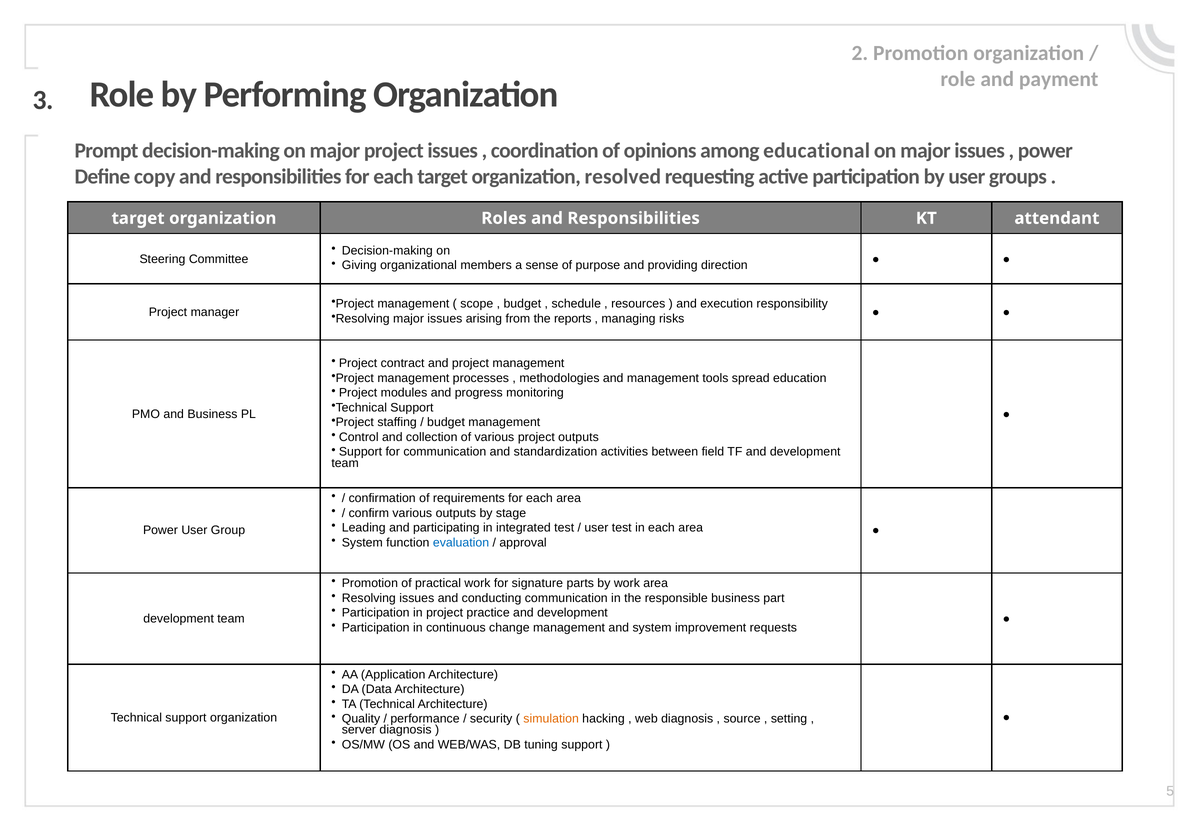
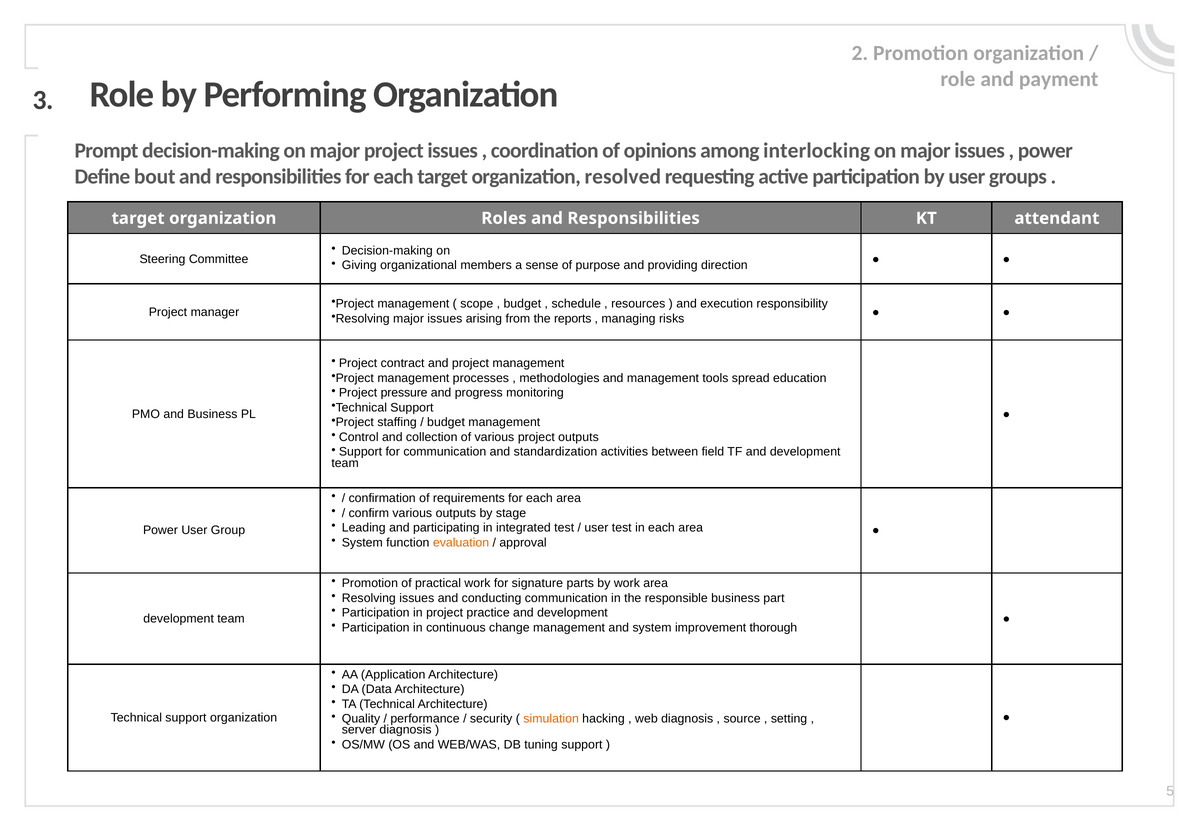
educational: educational -> interlocking
copy: copy -> bout
modules: modules -> pressure
evaluation colour: blue -> orange
requests: requests -> thorough
